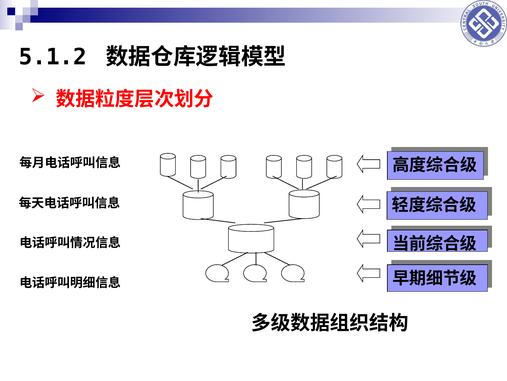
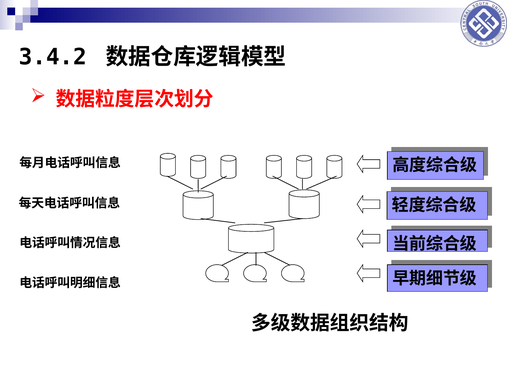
5.1.2: 5.1.2 -> 3.4.2
